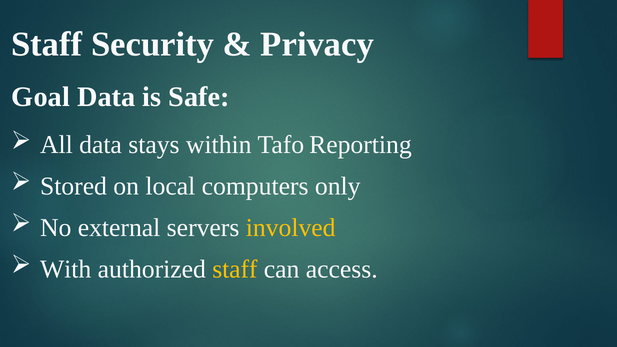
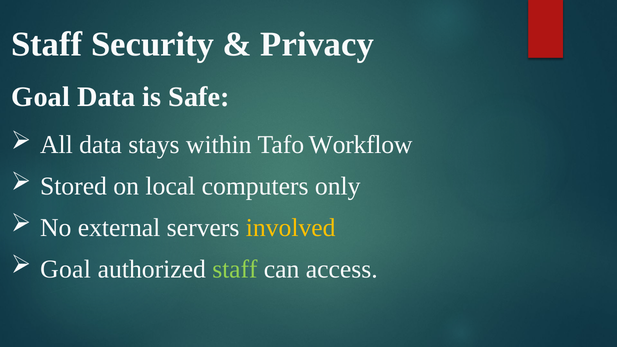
Reporting: Reporting -> Workflow
With at (66, 269): With -> Goal
staff at (235, 269) colour: yellow -> light green
